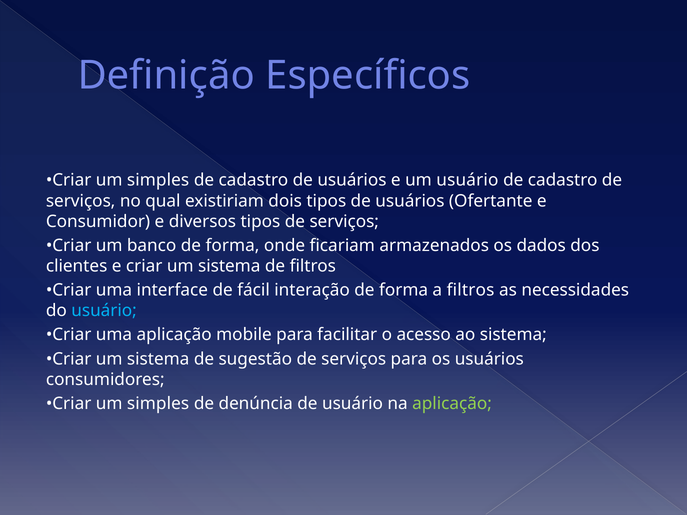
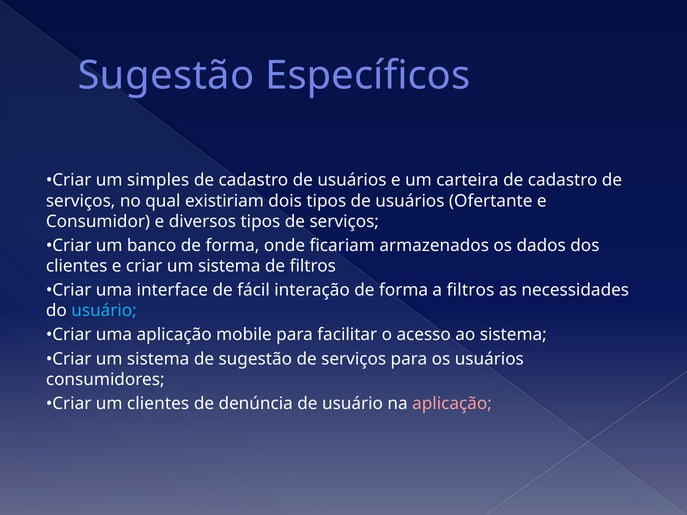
Definição at (166, 75): Definição -> Sugestão
um usuário: usuário -> carteira
simples at (158, 404): simples -> clientes
aplicação at (452, 404) colour: light green -> pink
